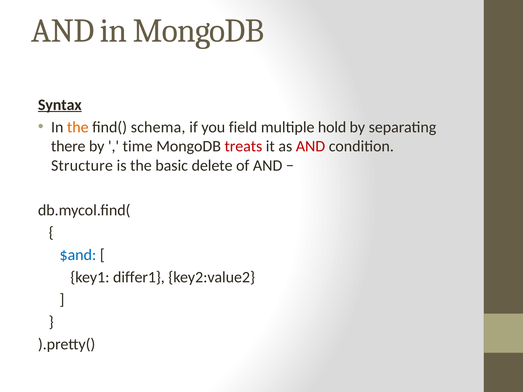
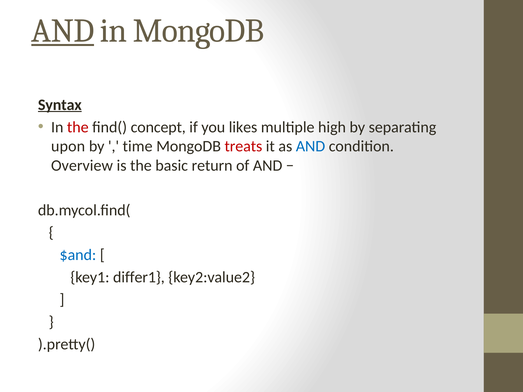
AND at (63, 31) underline: none -> present
the at (78, 127) colour: orange -> red
schema: schema -> concept
field: field -> likes
hold: hold -> high
there: there -> upon
AND at (311, 146) colour: red -> blue
Structure: Structure -> Overview
delete: delete -> return
